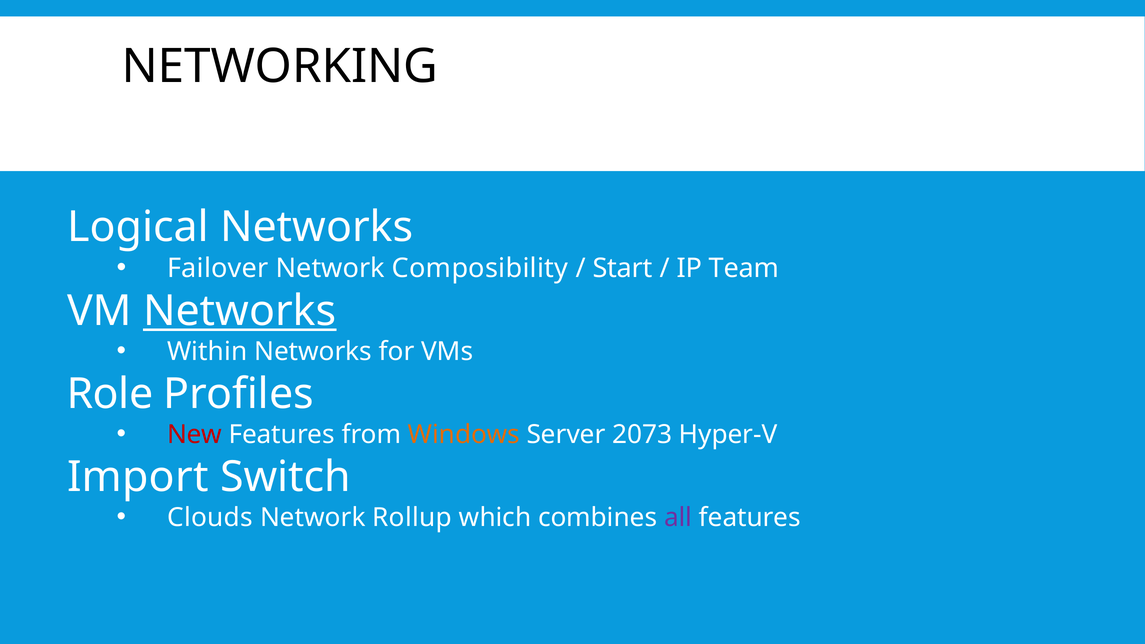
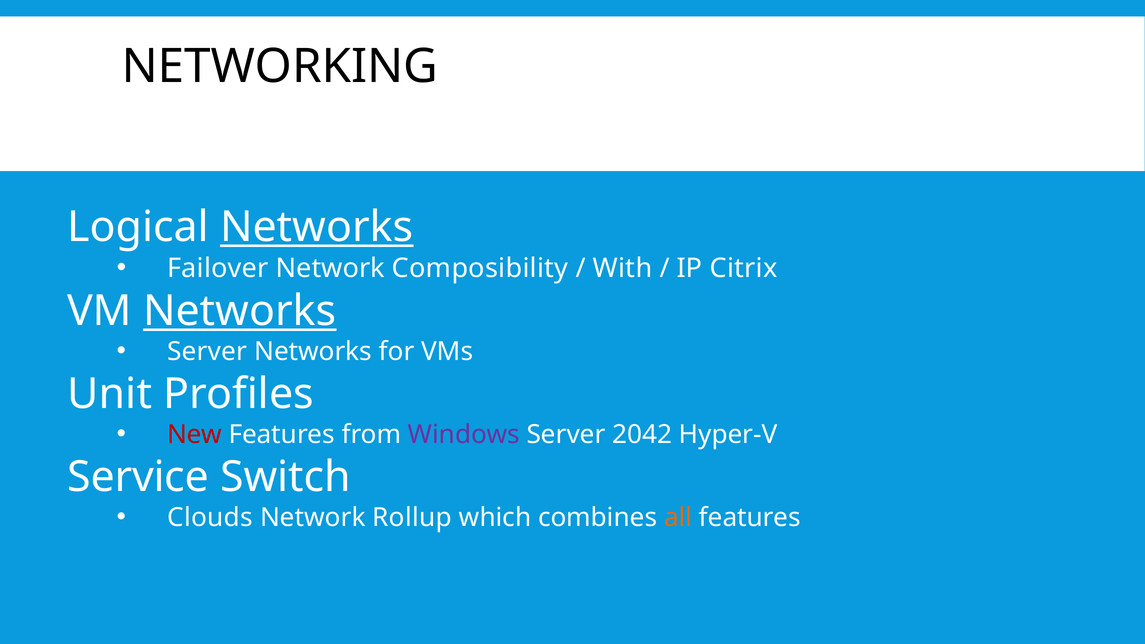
Networks at (317, 227) underline: none -> present
Start: Start -> With
Team: Team -> Citrix
Within at (207, 352): Within -> Server
Role: Role -> Unit
Windows colour: orange -> purple
2073: 2073 -> 2042
Import: Import -> Service
all colour: purple -> orange
